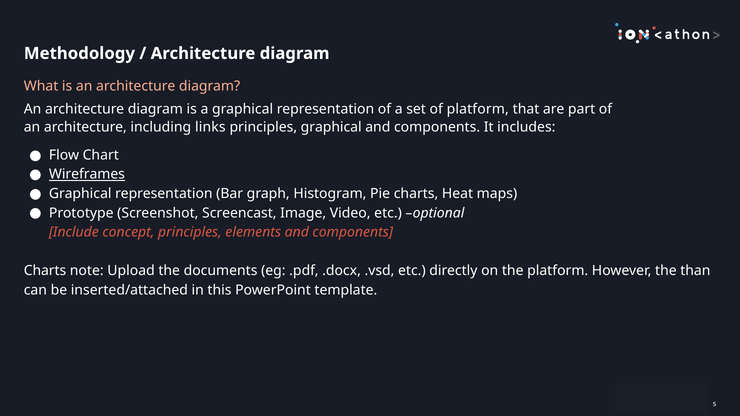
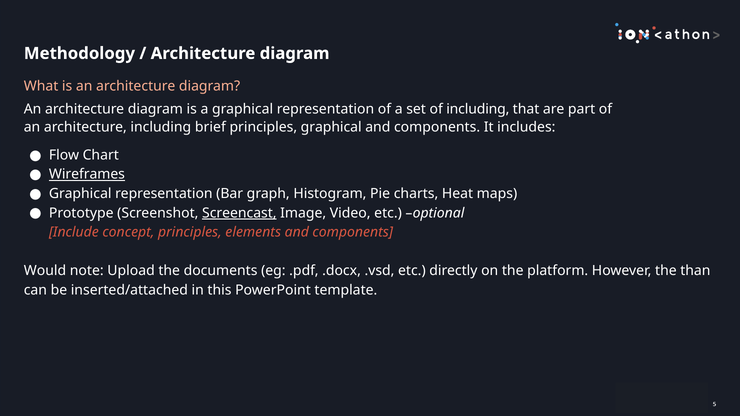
of platform: platform -> including
links: links -> brief
Screencast underline: none -> present
Charts at (45, 271): Charts -> Would
